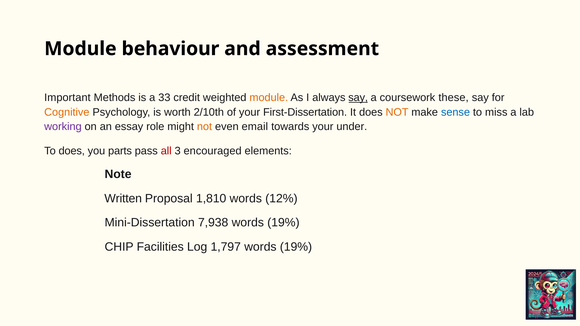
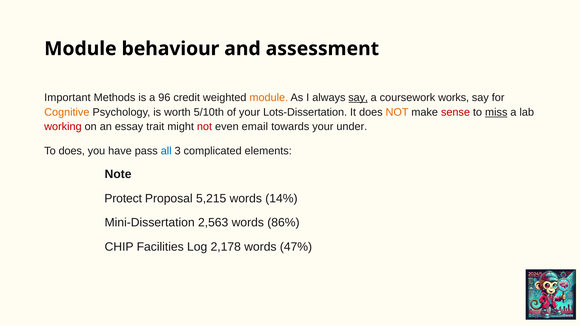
33: 33 -> 96
these: these -> works
2/10th: 2/10th -> 5/10th
First-Dissertation: First-Dissertation -> Lots-Dissertation
sense colour: blue -> red
miss underline: none -> present
working colour: purple -> red
role: role -> trait
not at (205, 127) colour: orange -> red
parts: parts -> have
all colour: red -> blue
encouraged: encouraged -> complicated
Written: Written -> Protect
1,810: 1,810 -> 5,215
12%: 12% -> 14%
7,938: 7,938 -> 2,563
19% at (283, 223): 19% -> 86%
1,797: 1,797 -> 2,178
19% at (296, 247): 19% -> 47%
